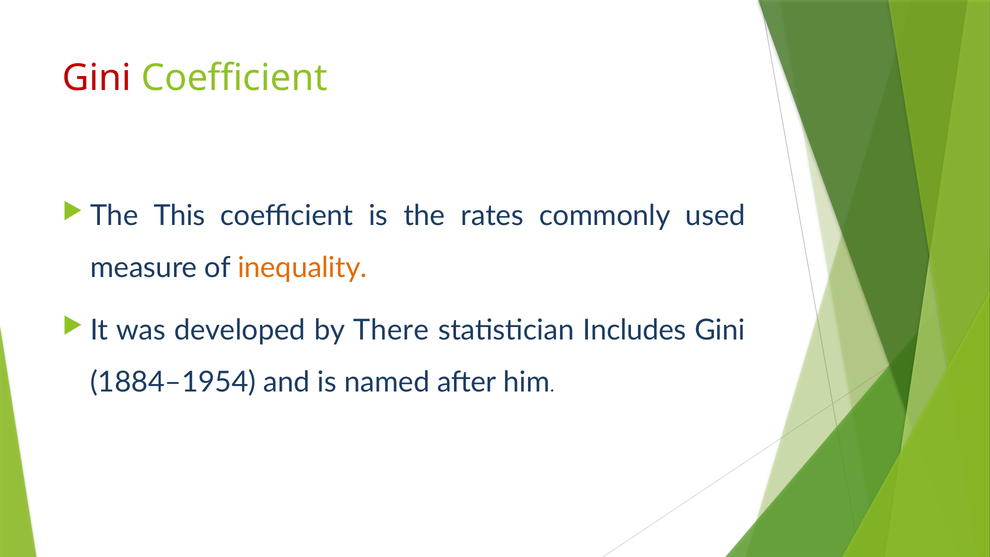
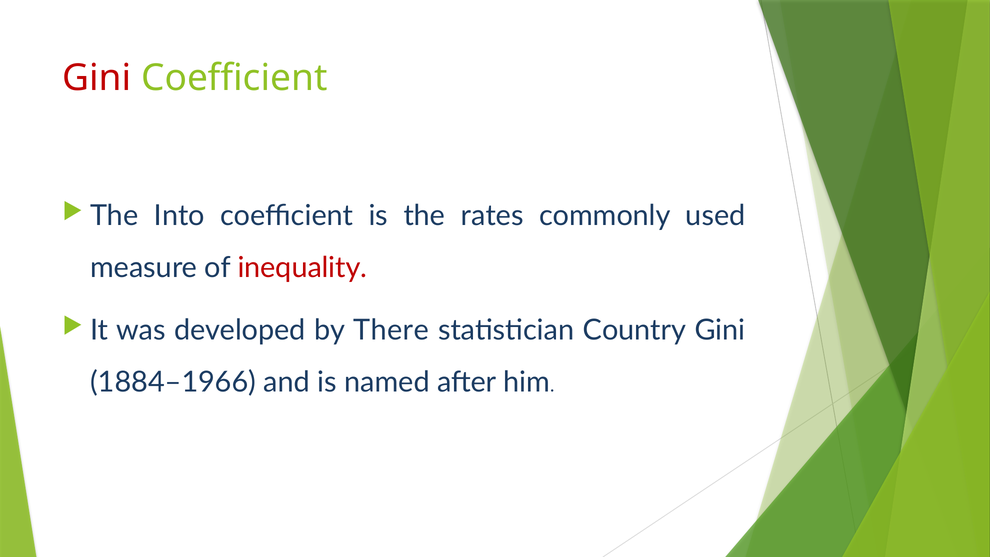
This: This -> Into
inequality colour: orange -> red
Includes: Includes -> Country
1884–1954: 1884–1954 -> 1884–1966
